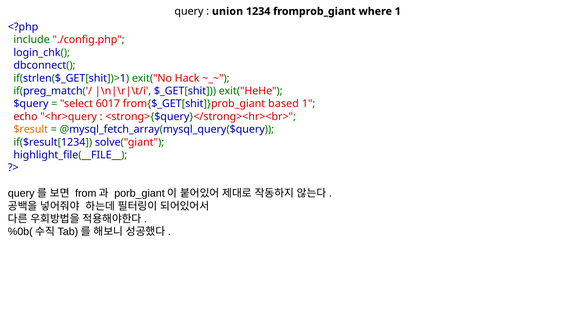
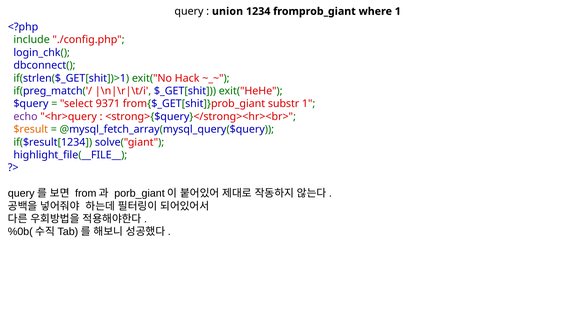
6017: 6017 -> 9371
based: based -> substr
echo colour: red -> purple
